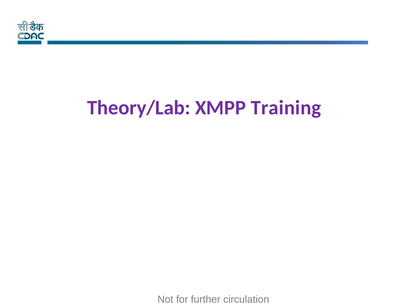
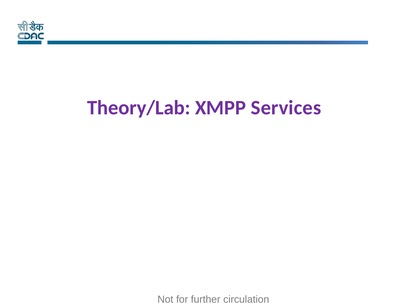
Training: Training -> Services
